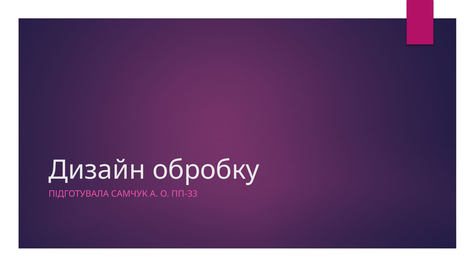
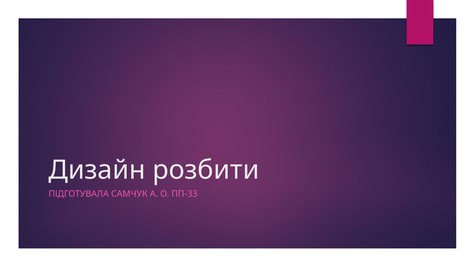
обробку: обробку -> розбити
